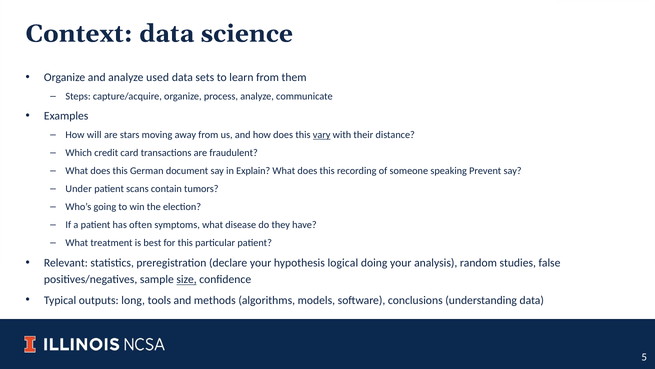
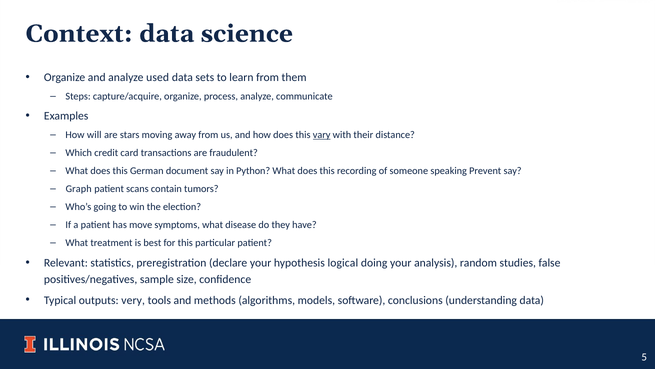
Explain: Explain -> Python
Under: Under -> Graph
often: often -> move
size underline: present -> none
long: long -> very
